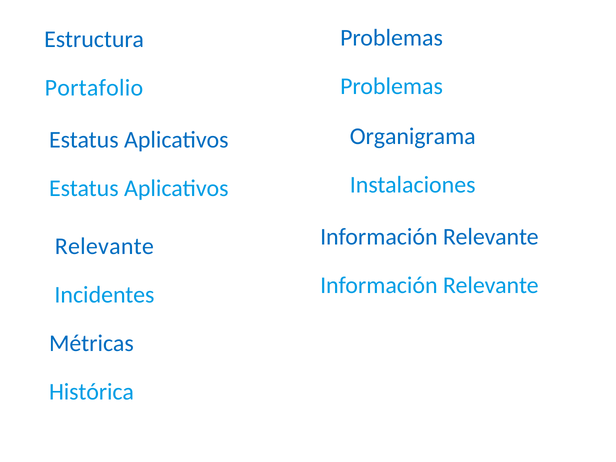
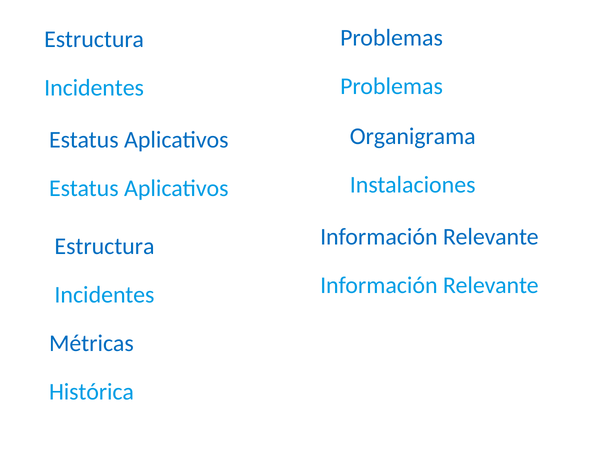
Portafolio at (94, 88): Portafolio -> Incidentes
Relevante at (104, 246): Relevante -> Estructura
